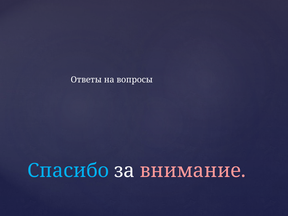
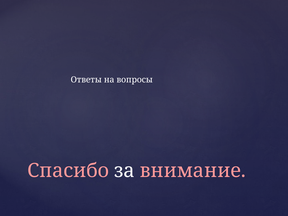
Спасибо colour: light blue -> pink
